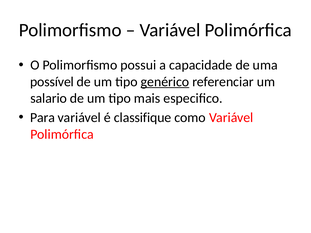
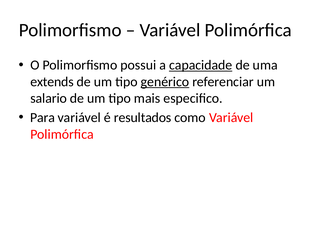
capacidade underline: none -> present
possível: possível -> extends
classifique: classifique -> resultados
